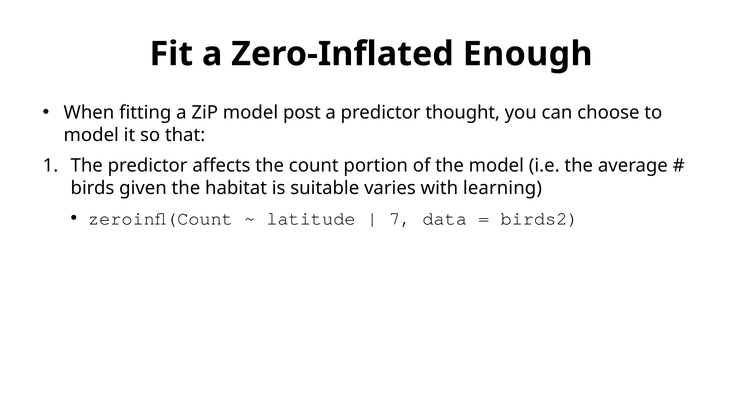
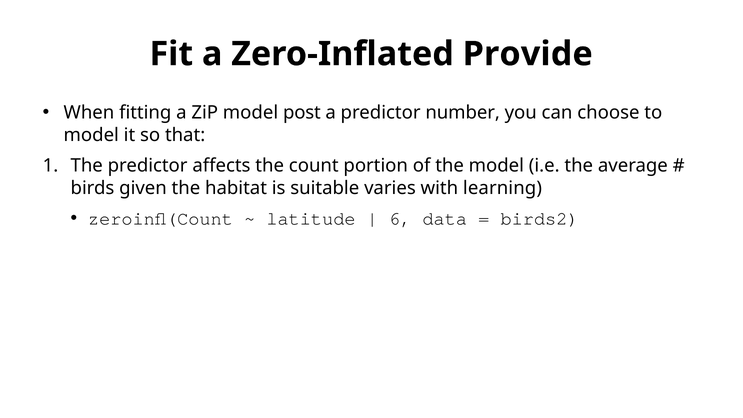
Enough: Enough -> Provide
thought: thought -> number
7: 7 -> 6
